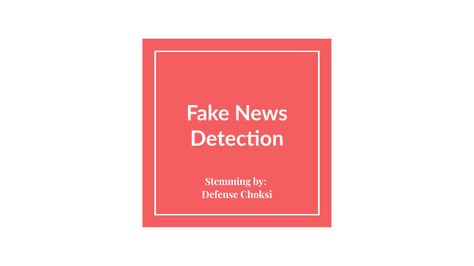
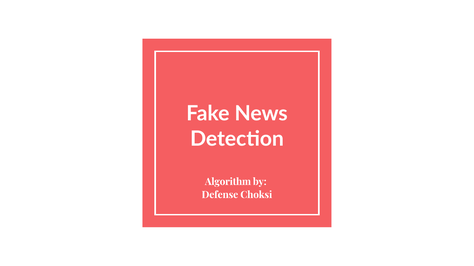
Stemming: Stemming -> Algorithm
